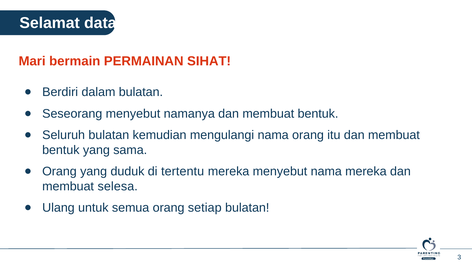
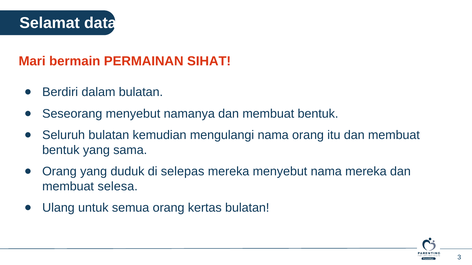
tertentu: tertentu -> selepas
setiap: setiap -> kertas
